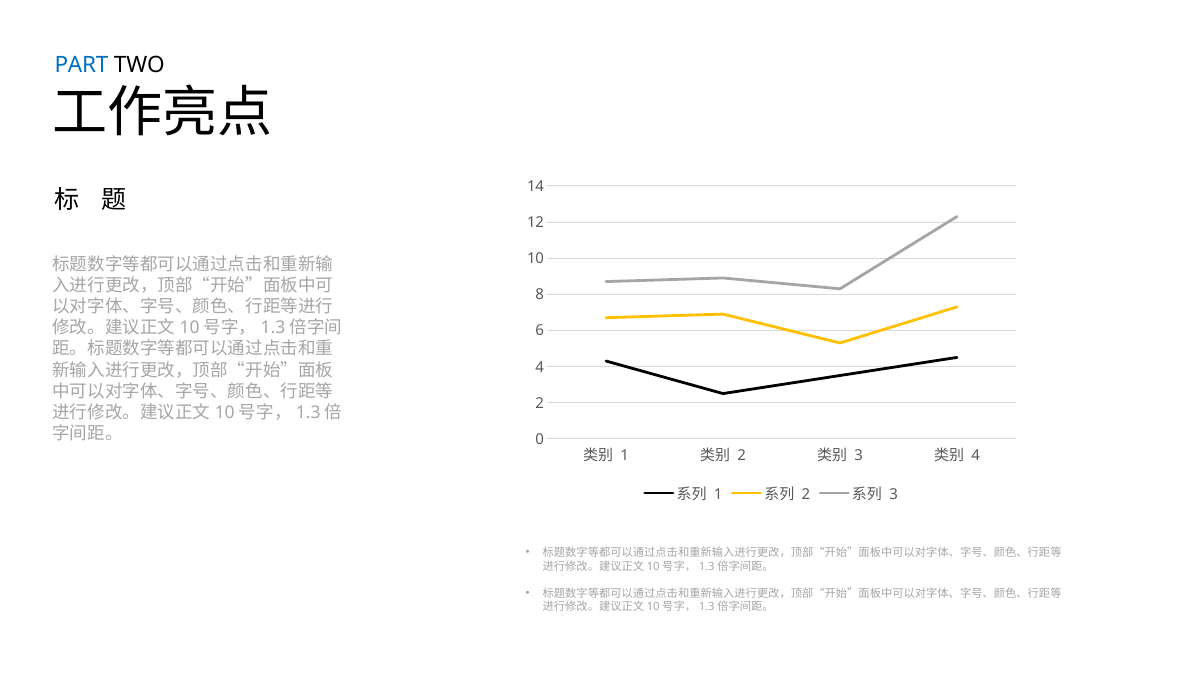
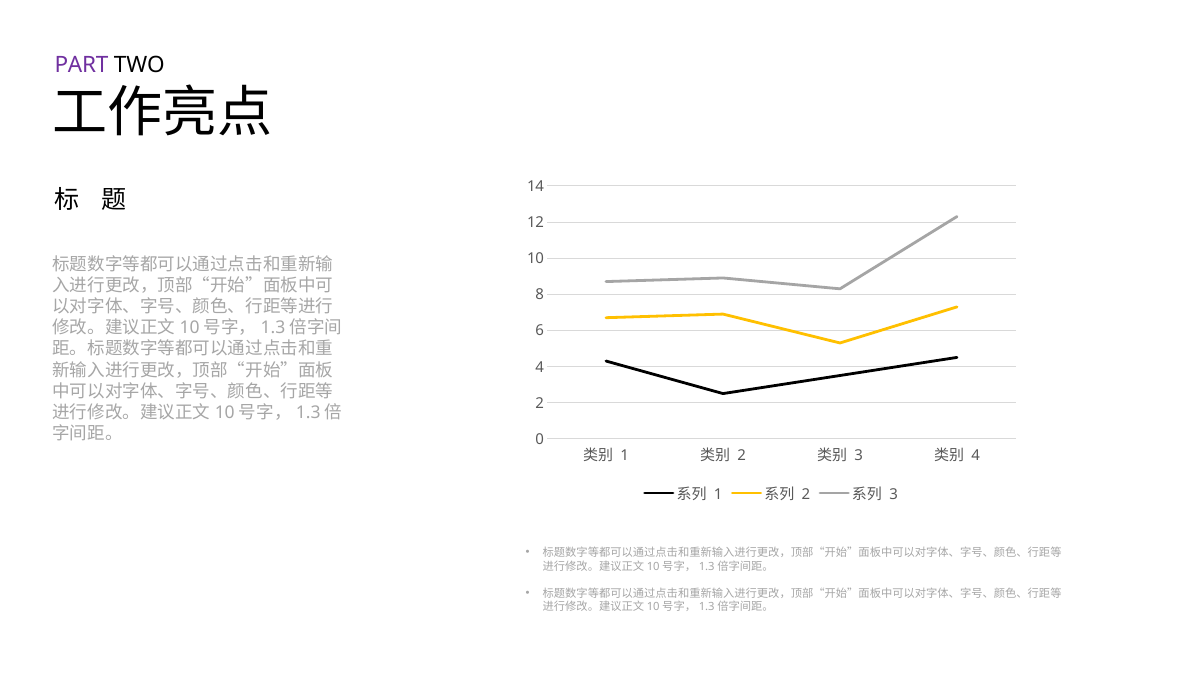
PART colour: blue -> purple
